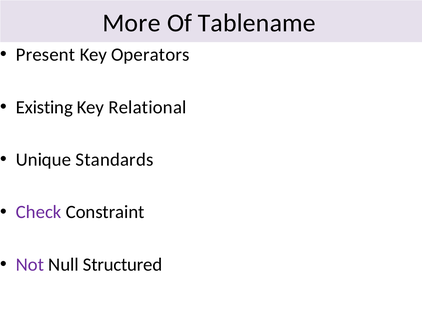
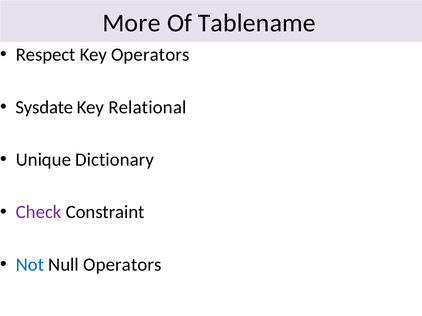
Present: Present -> Respect
Existing: Existing -> Sysdate
Standards: Standards -> Dictionary
Not colour: purple -> blue
Null Structured: Structured -> Operators
